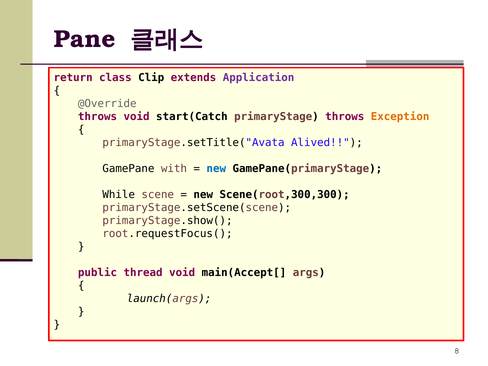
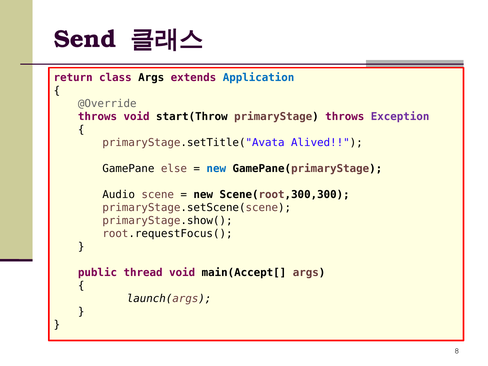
Pane: Pane -> Send
class Clip: Clip -> Args
Application colour: purple -> blue
start(Catch: start(Catch -> start(Throw
Exception colour: orange -> purple
with: with -> else
While: While -> Audio
